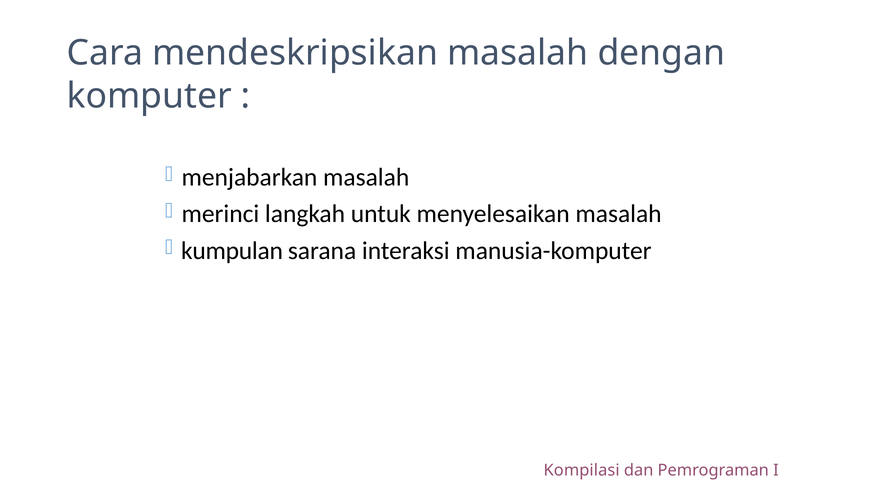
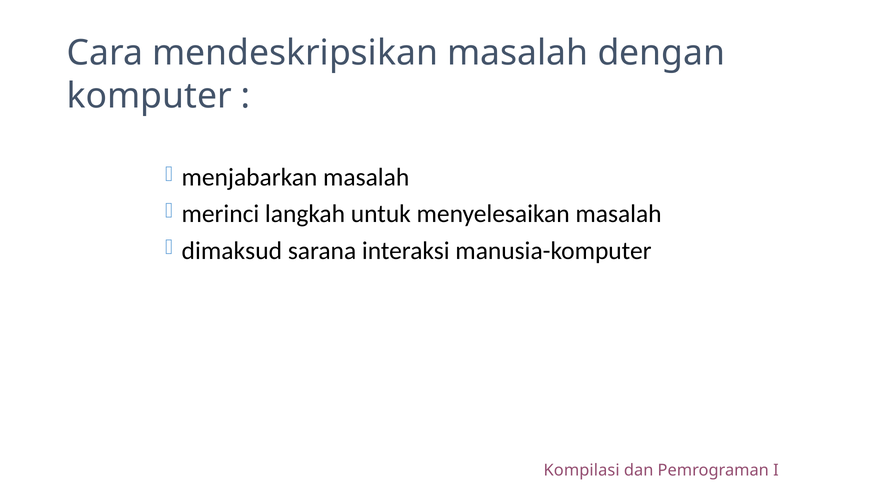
kumpulan: kumpulan -> dimaksud
